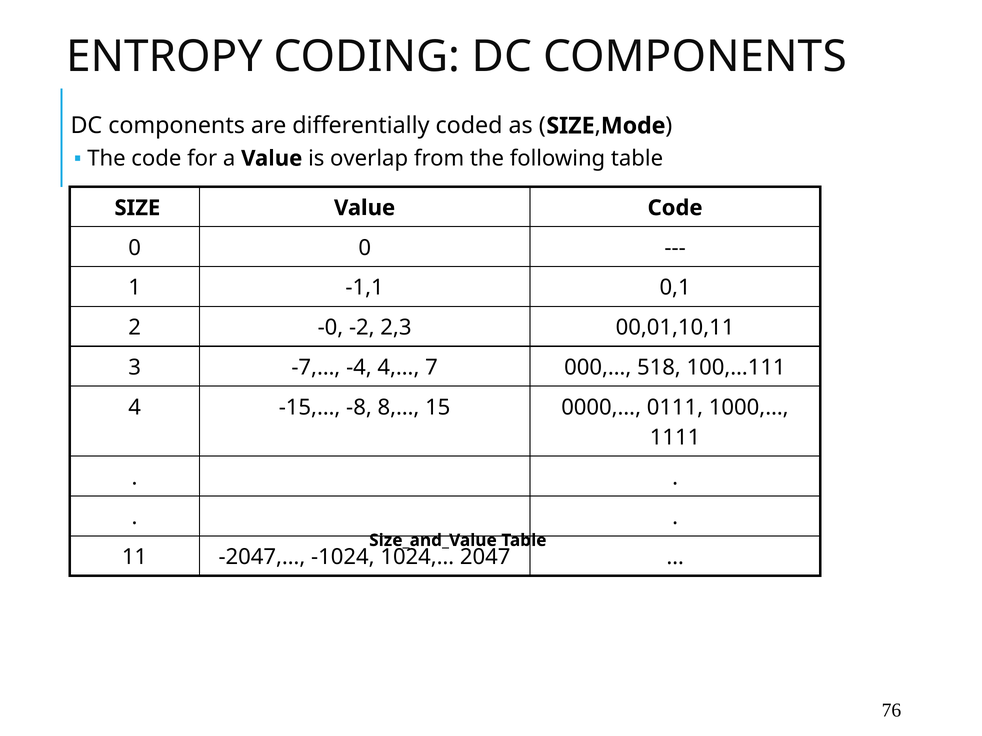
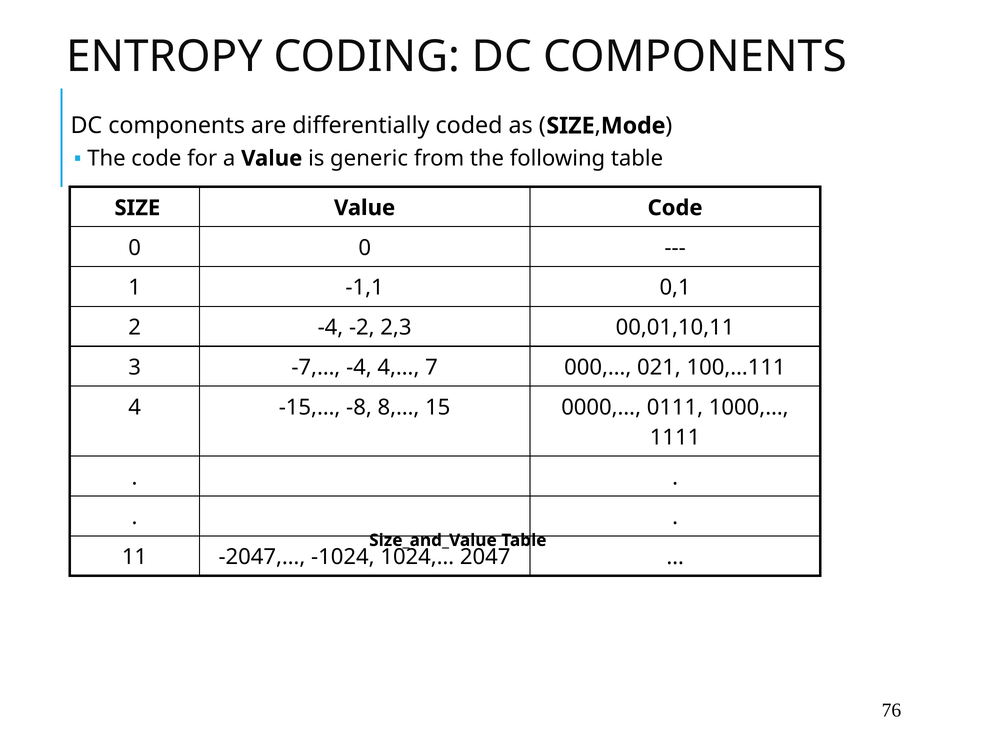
overlap: overlap -> generic
2 -0: -0 -> -4
518: 518 -> 021
